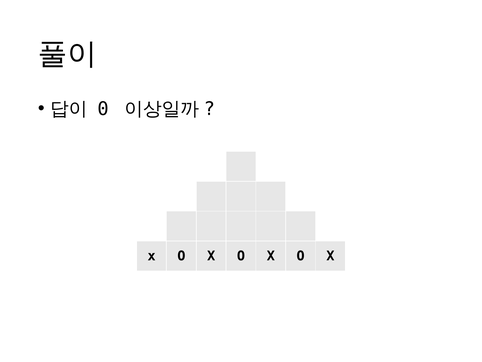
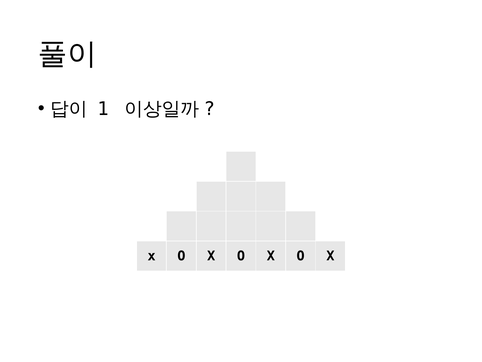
0: 0 -> 1
